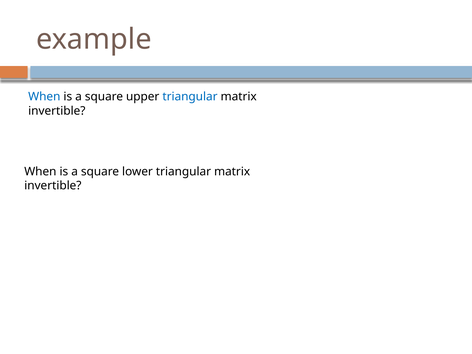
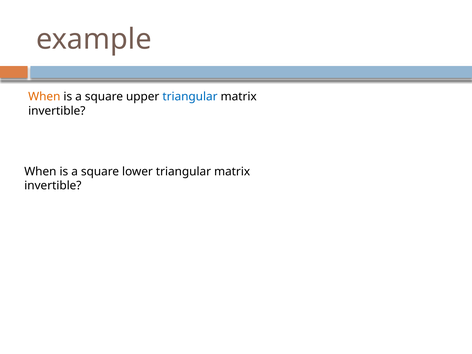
When at (44, 97) colour: blue -> orange
